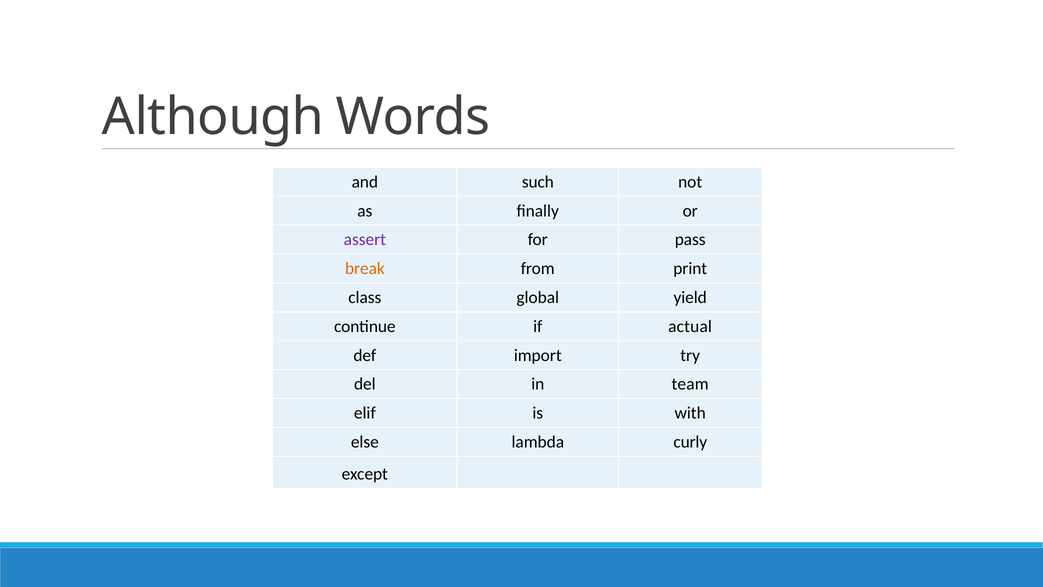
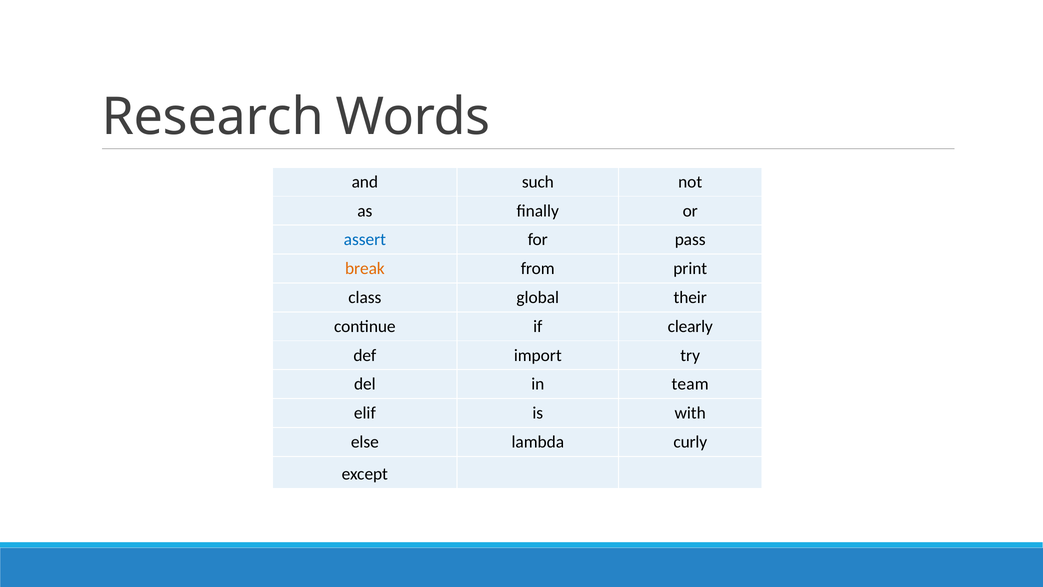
Although: Although -> Research
assert colour: purple -> blue
yield: yield -> their
actual: actual -> clearly
